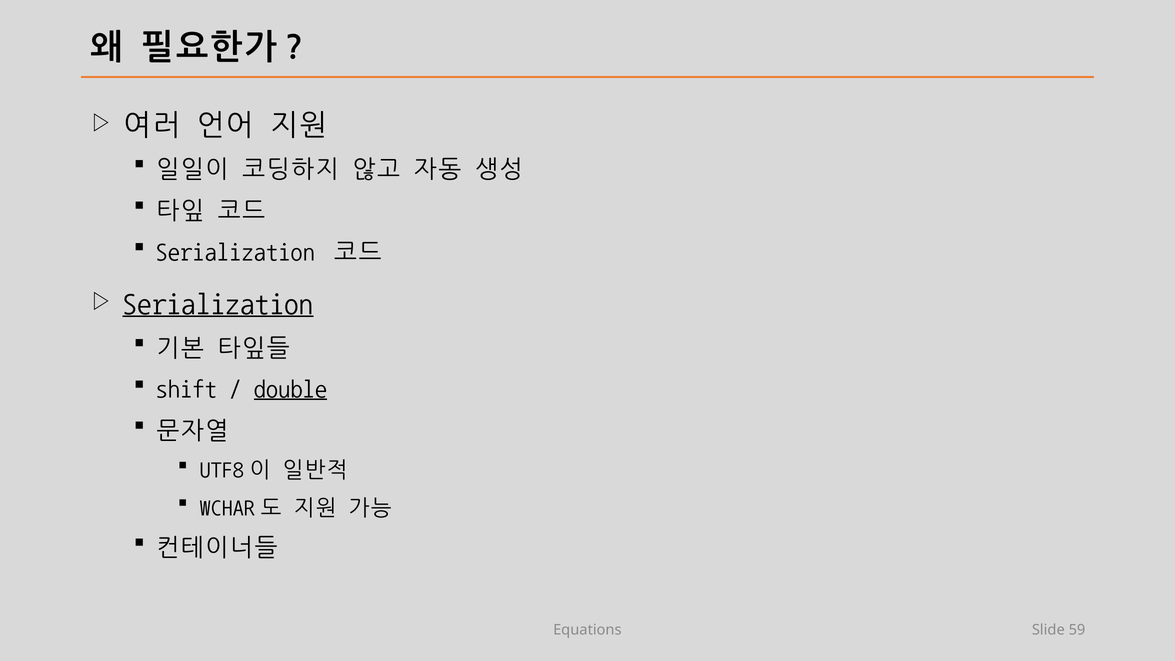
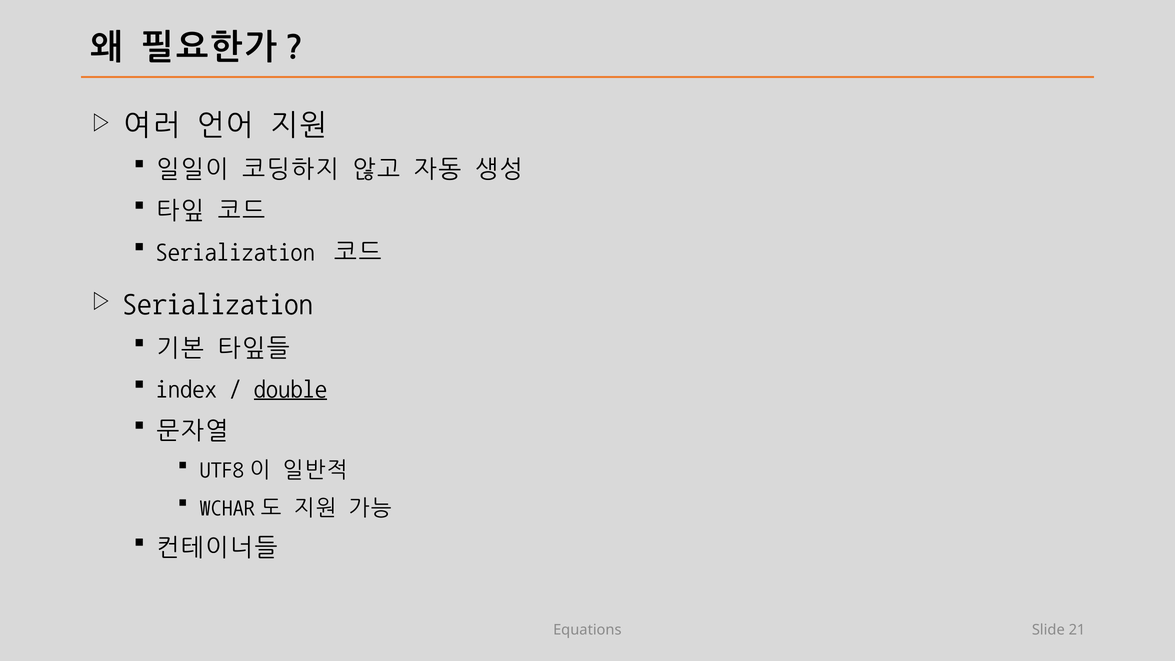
Serialization at (218, 303) underline: present -> none
shift: shift -> index
59: 59 -> 21
